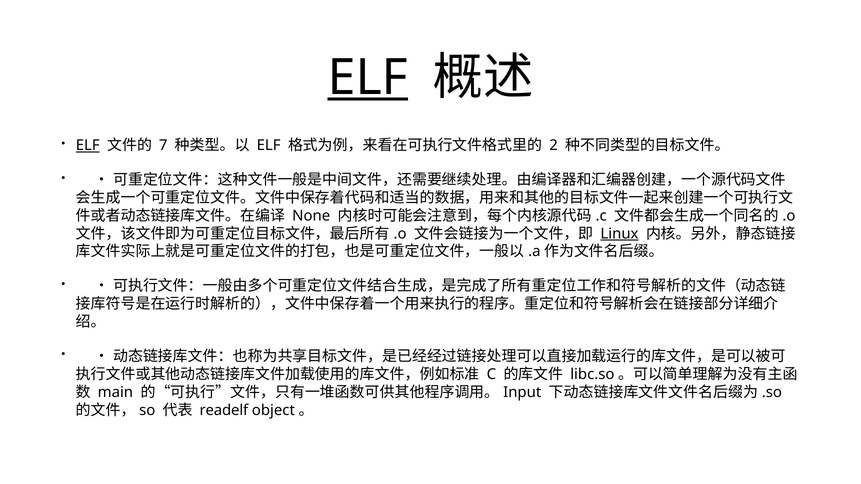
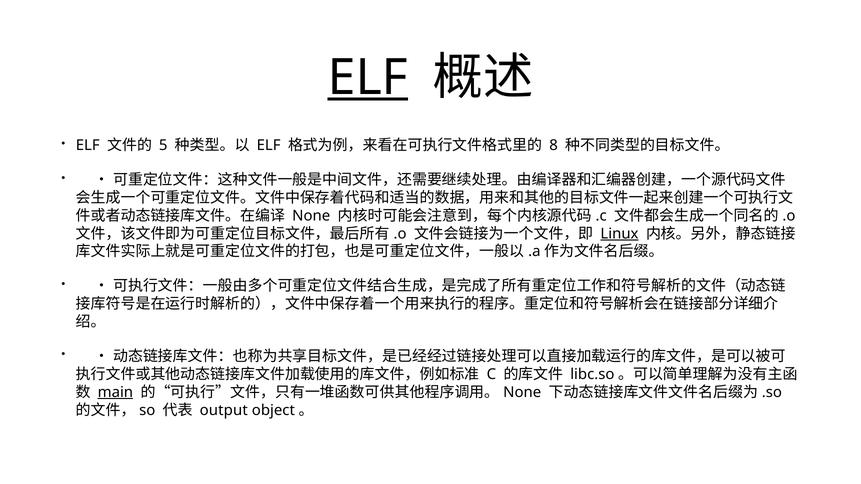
ELF at (88, 146) underline: present -> none
7: 7 -> 5
2: 2 -> 8
main underline: none -> present
Input at (522, 392): Input -> None
readelf: readelf -> output
